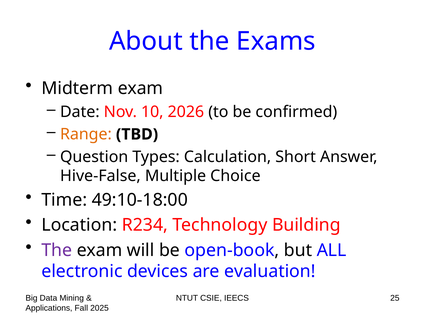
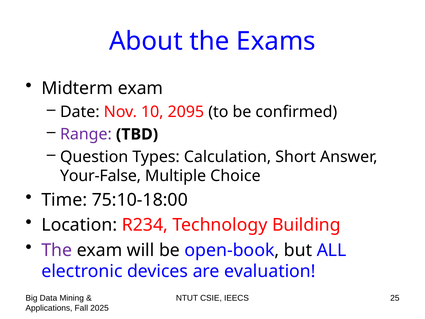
2026: 2026 -> 2095
Range colour: orange -> purple
Hive-False: Hive-False -> Your-False
49:10-18:00: 49:10-18:00 -> 75:10-18:00
